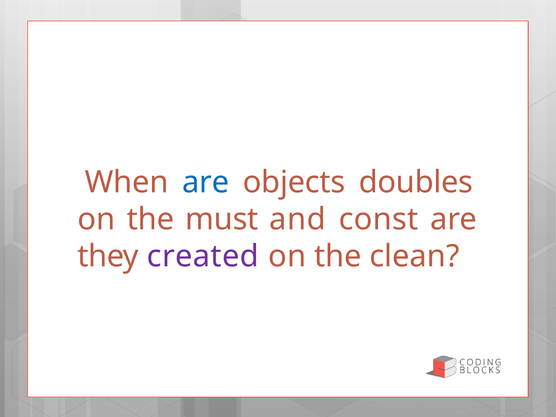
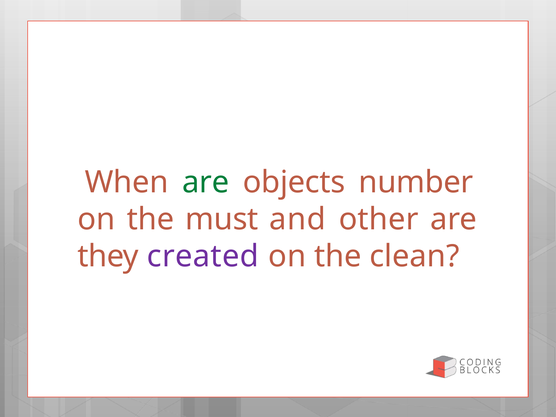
are at (206, 182) colour: blue -> green
doubles: doubles -> number
const: const -> other
